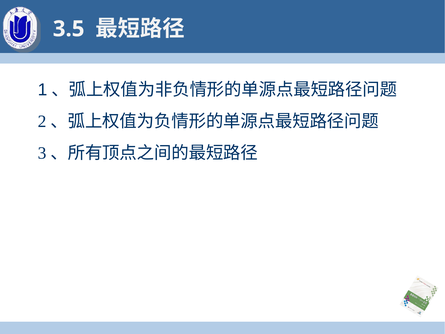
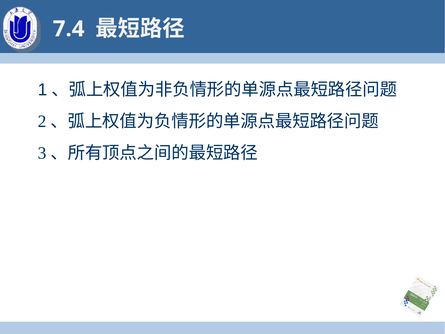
3.5: 3.5 -> 7.4
